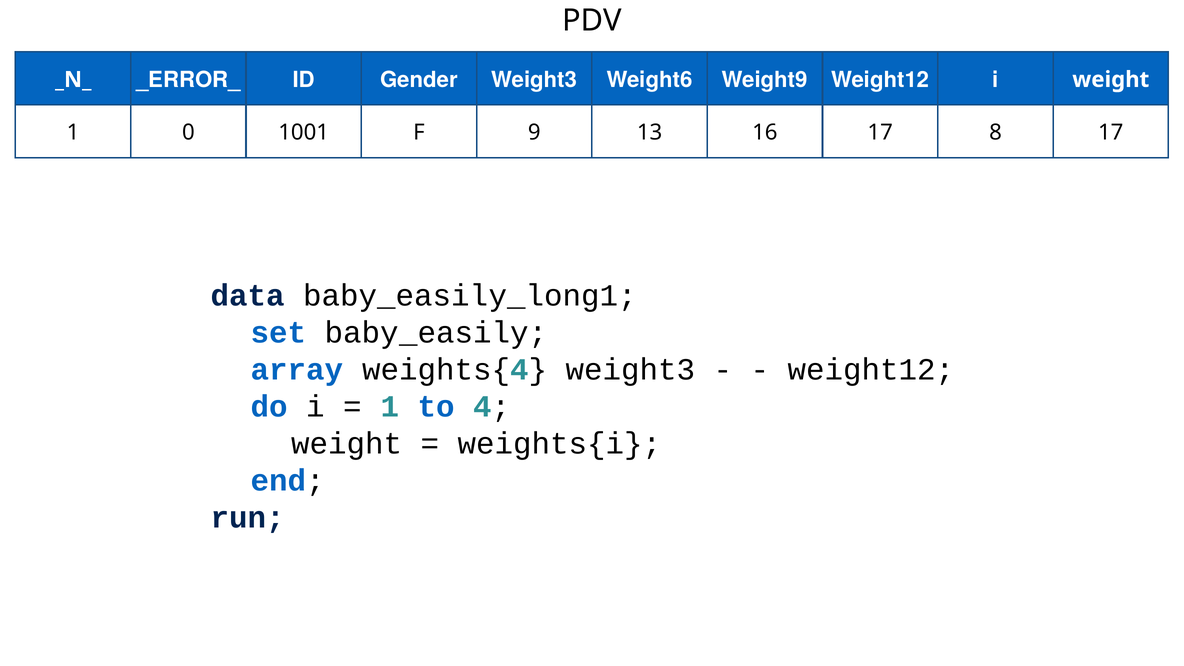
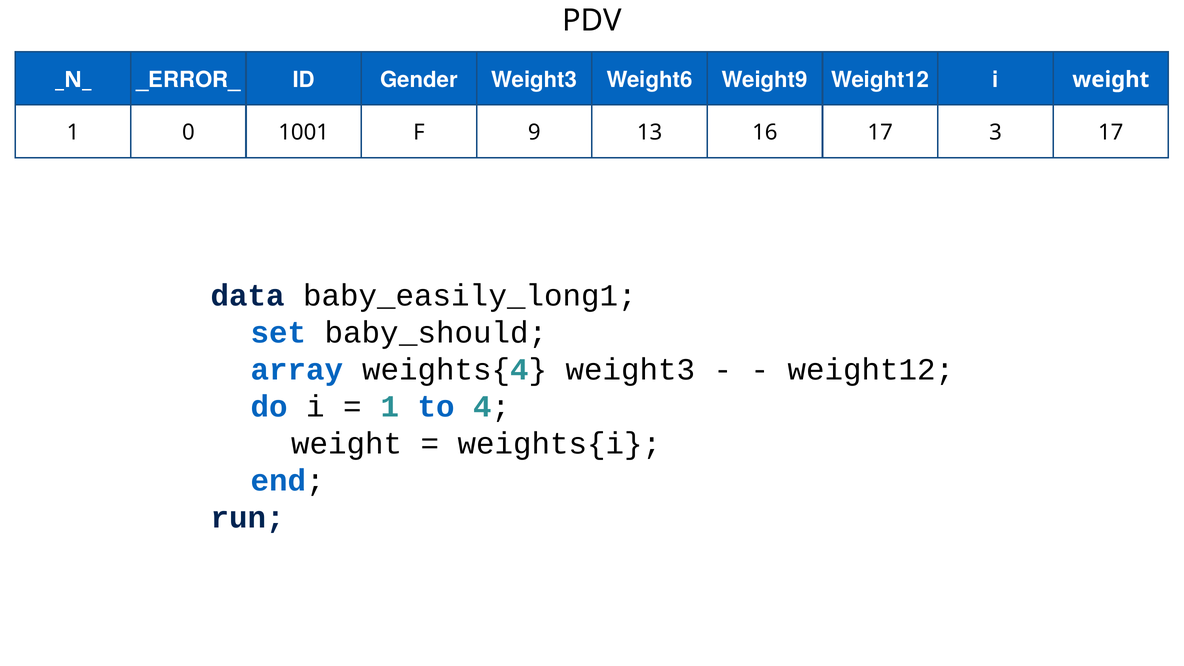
8: 8 -> 3
baby_easily: baby_easily -> baby_should
